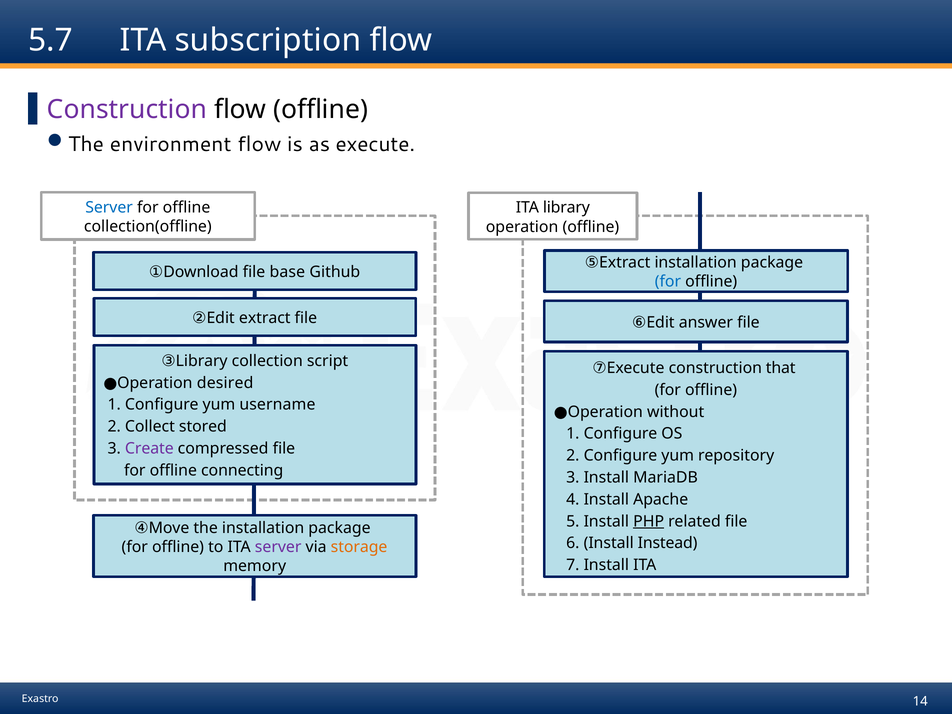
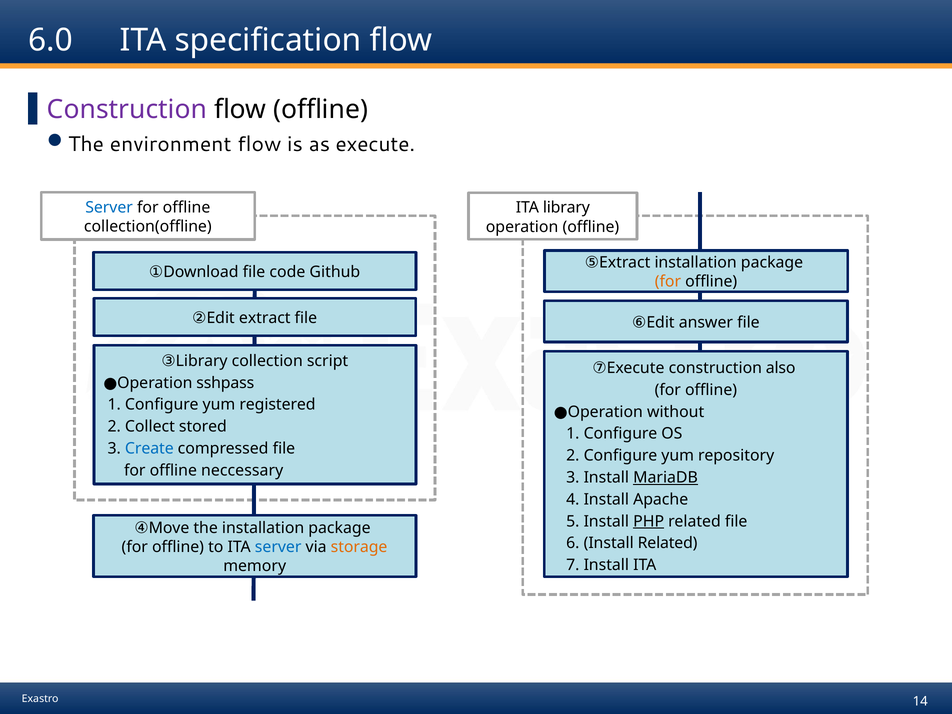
5.7: 5.7 -> 6.0
subscription: subscription -> specification
base: base -> code
for at (668, 282) colour: blue -> orange
that: that -> also
desired: desired -> sshpass
username: username -> registered
Create colour: purple -> blue
connecting: connecting -> neccessary
MariaDB underline: none -> present
Install Instead: Instead -> Related
server at (278, 547) colour: purple -> blue
